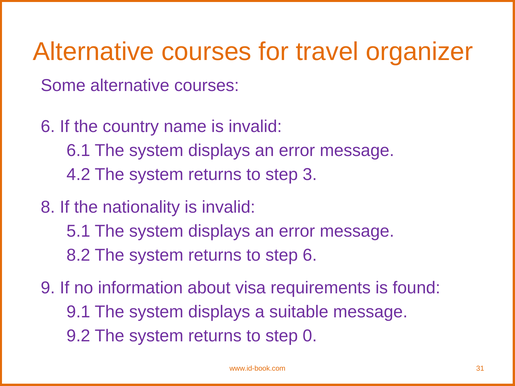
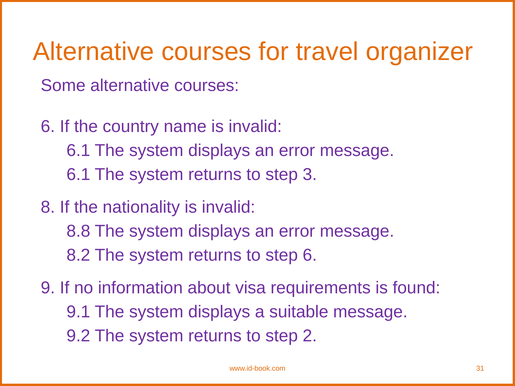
4.2 at (78, 175): 4.2 -> 6.1
5.1: 5.1 -> 8.8
0: 0 -> 2
